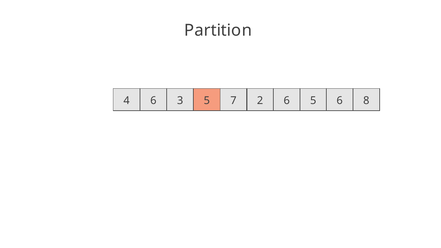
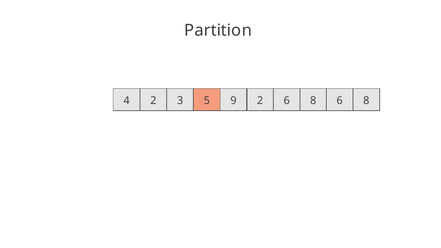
4 6: 6 -> 2
7: 7 -> 9
2 6 5: 5 -> 8
